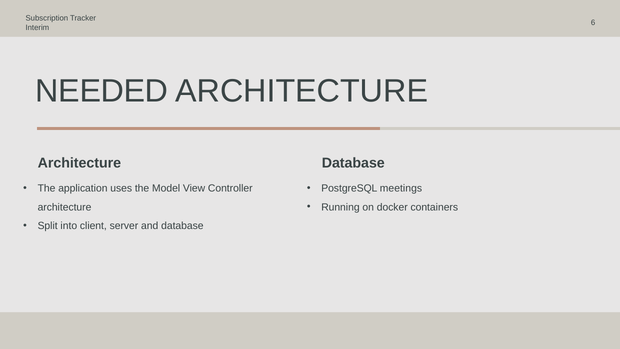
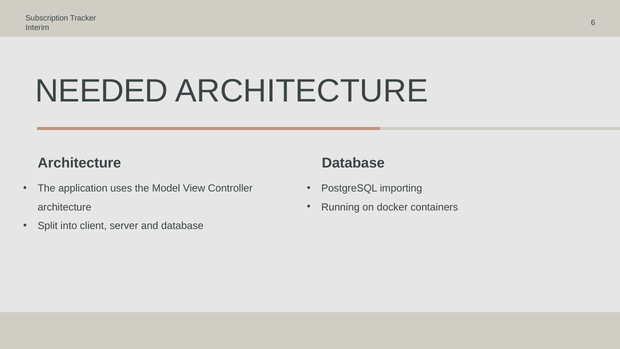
meetings: meetings -> importing
